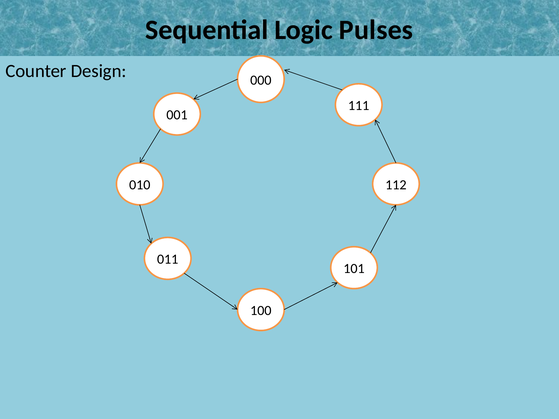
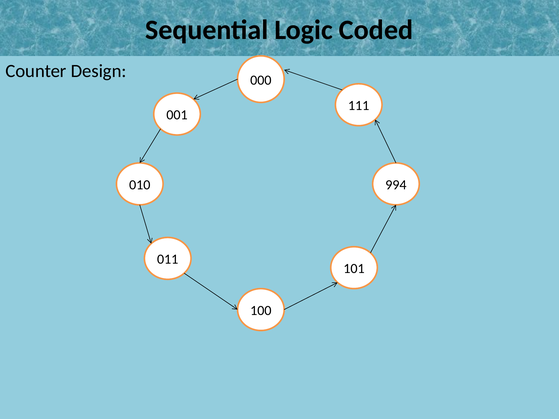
Pulses: Pulses -> Coded
112: 112 -> 994
